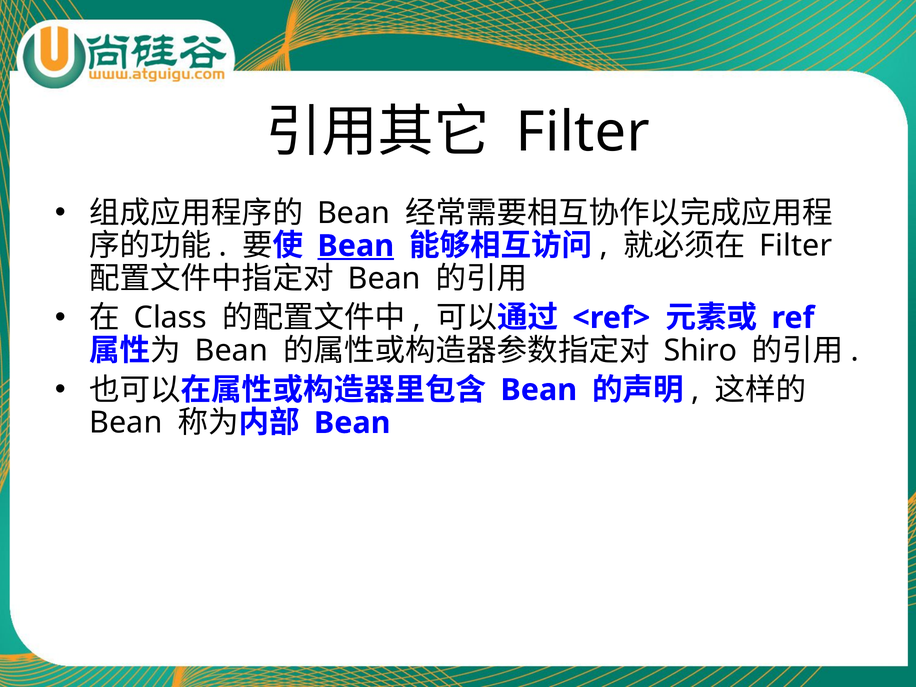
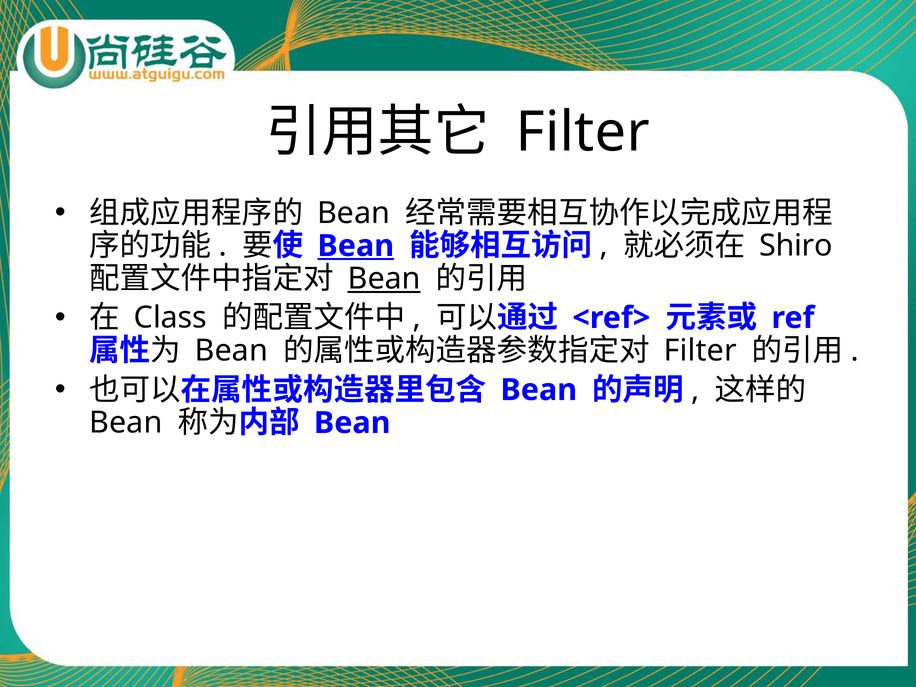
Filter at (796, 246): Filter -> Shiro
Bean at (384, 279) underline: none -> present
Shiro at (700, 351): Shiro -> Filter
